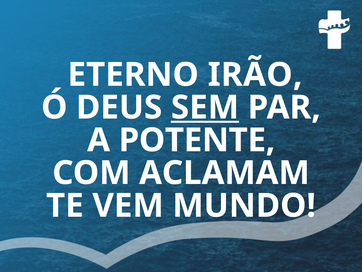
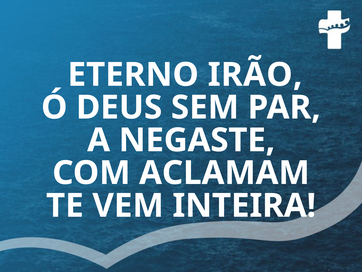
SEM underline: present -> none
POTENTE: POTENTE -> NEGASTE
MUNDO: MUNDO -> INTEIRA
